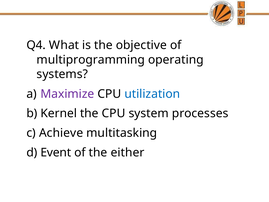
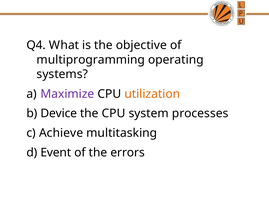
utilization colour: blue -> orange
Kernel: Kernel -> Device
either: either -> errors
